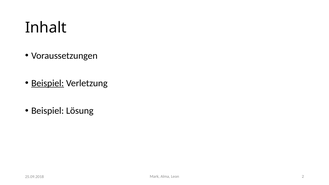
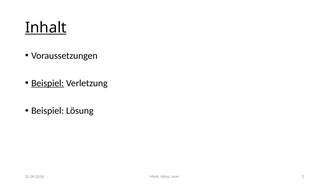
Inhalt underline: none -> present
